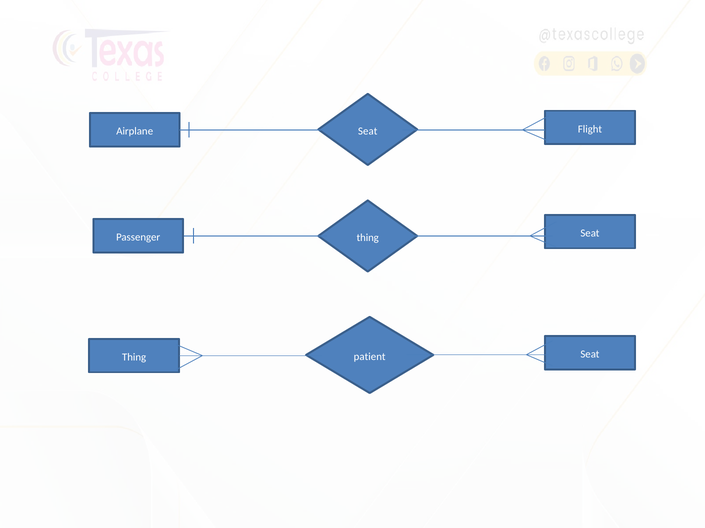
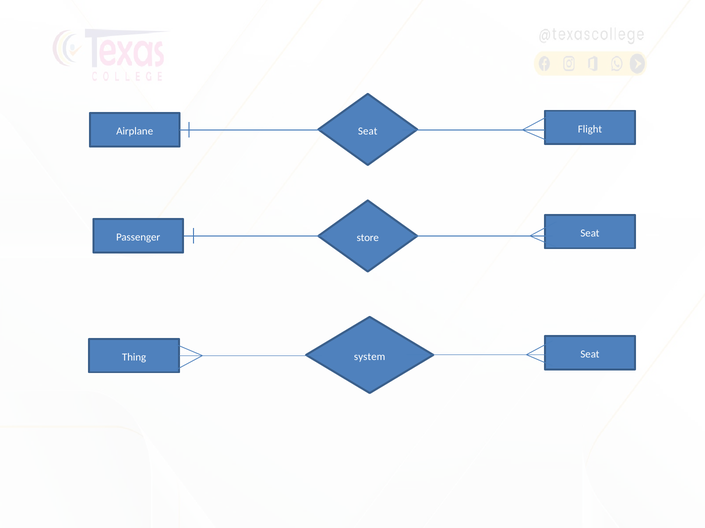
Passenger thing: thing -> store
patient: patient -> system
